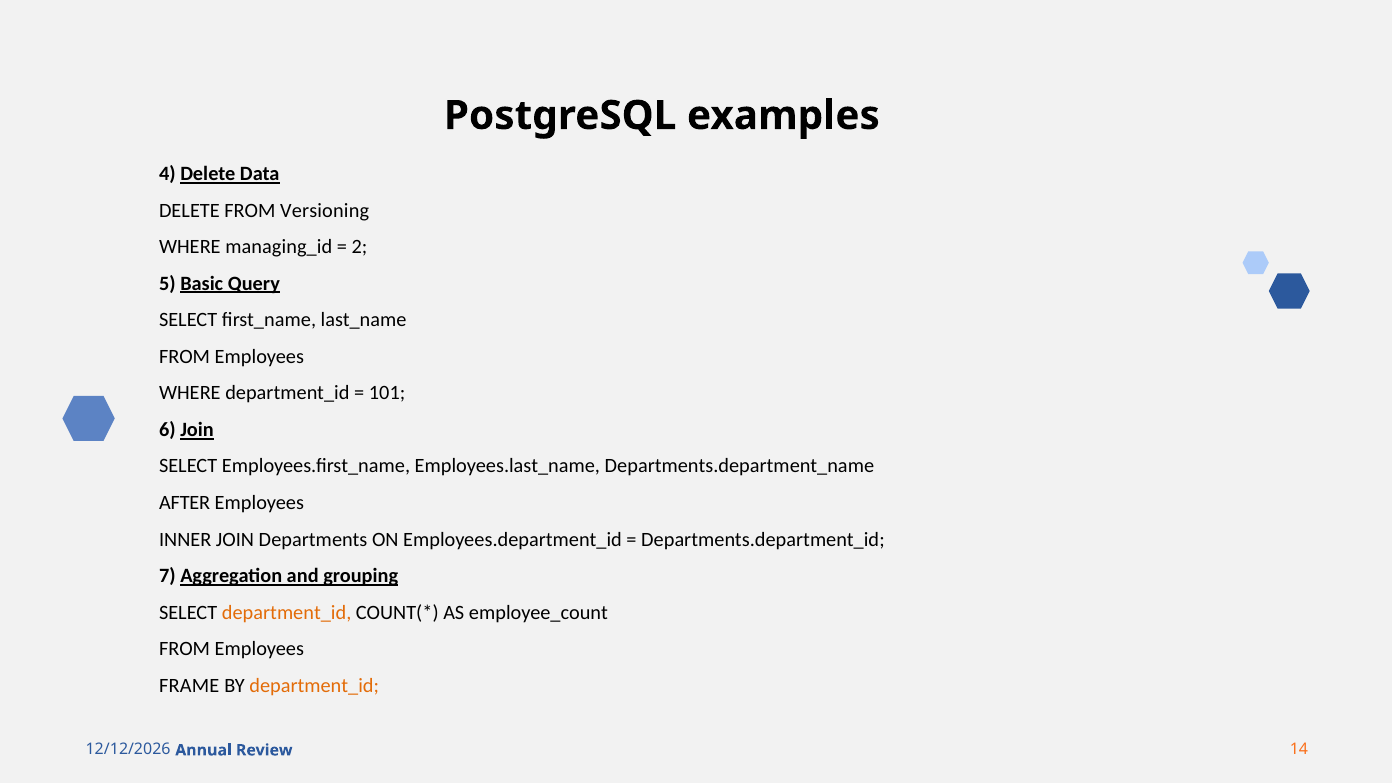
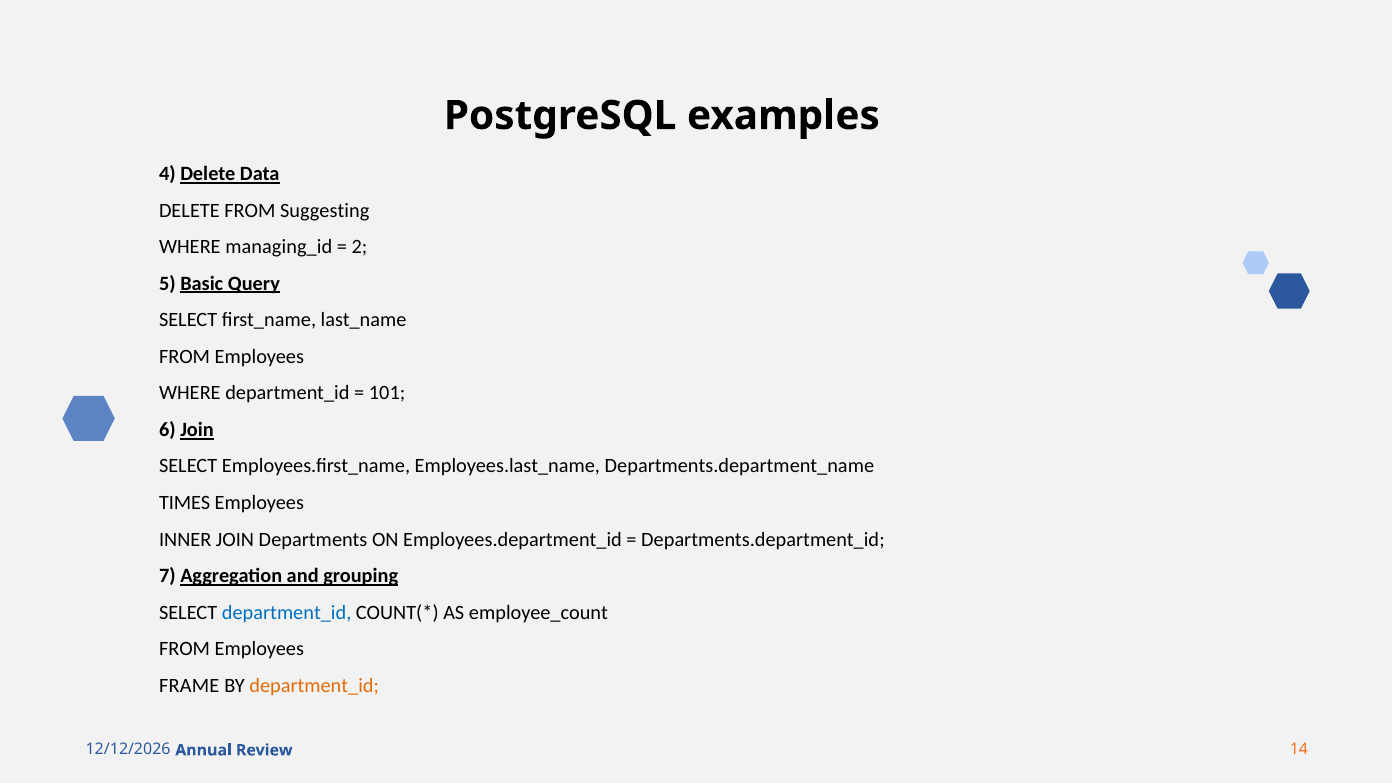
Versioning: Versioning -> Suggesting
AFTER: AFTER -> TIMES
department_id at (287, 612) colour: orange -> blue
